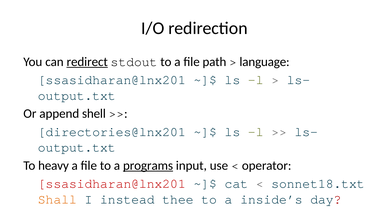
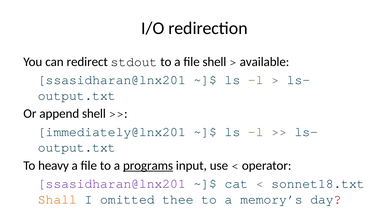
redirect underline: present -> none
file path: path -> shell
language: language -> available
directories@lnx201: directories@lnx201 -> immediately@lnx201
ssasidharan@lnx201 at (112, 184) colour: red -> purple
instead: instead -> omitted
inside’s: inside’s -> memory’s
